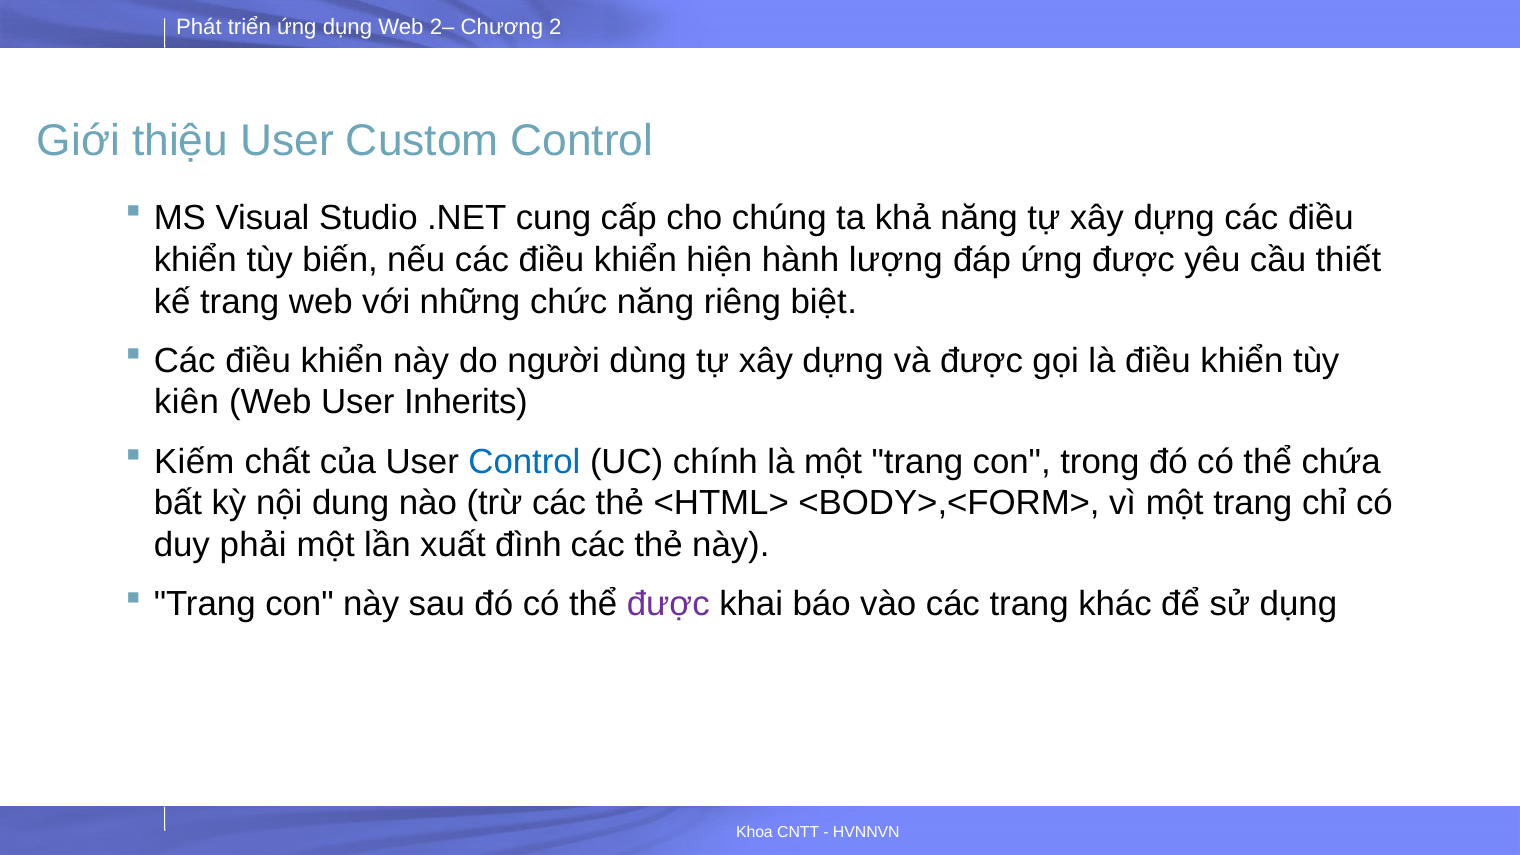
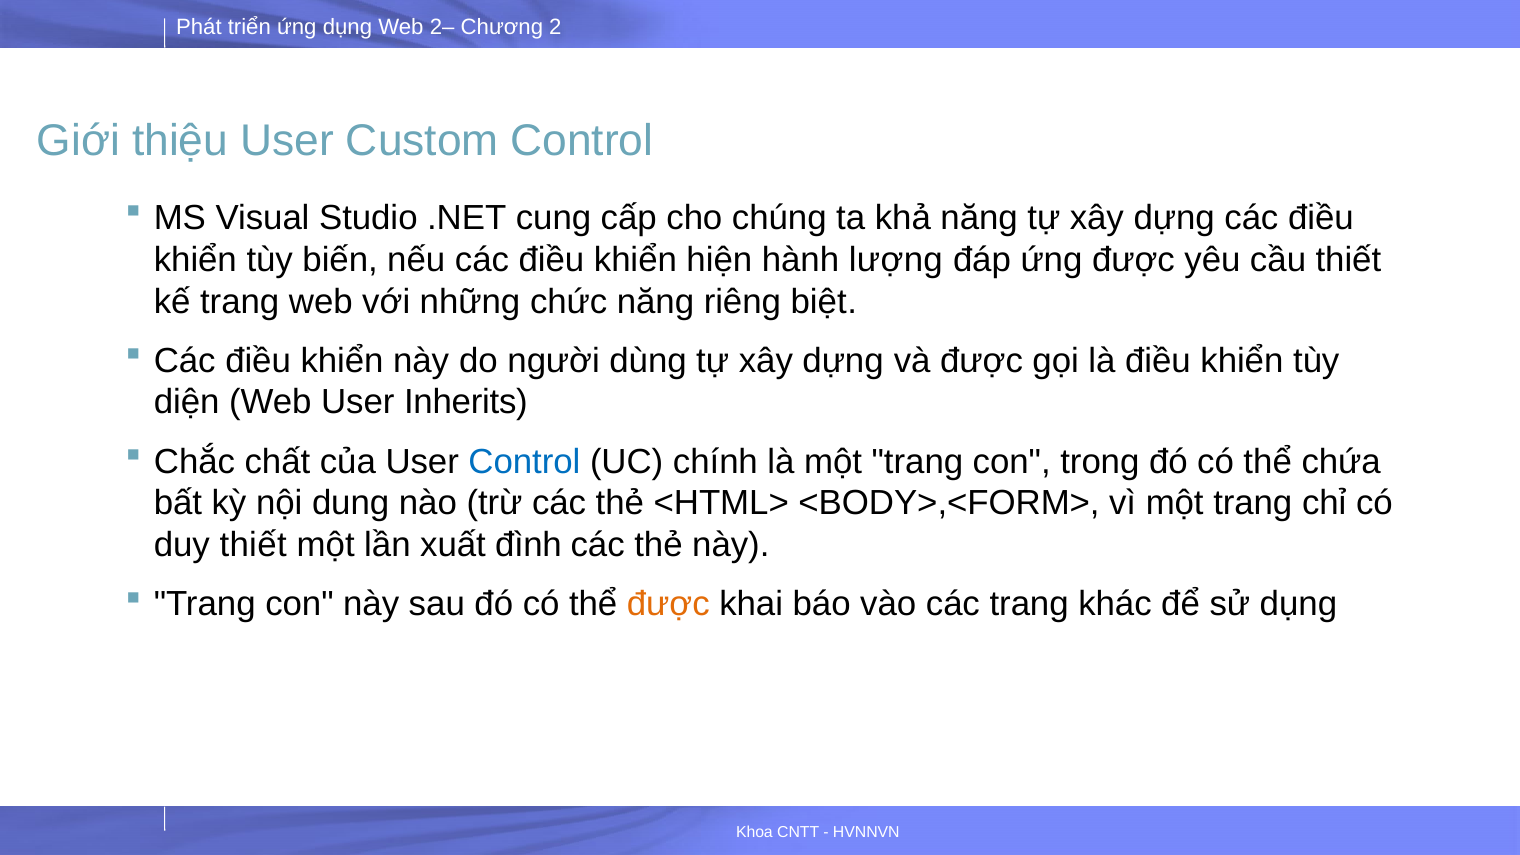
kiên: kiên -> diện
Kiếm: Kiếm -> Chắc
duy phải: phải -> thiết
được at (668, 604) colour: purple -> orange
